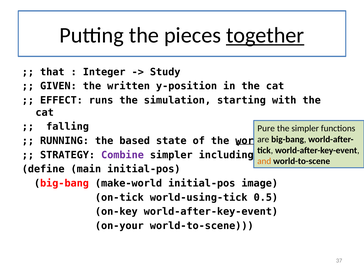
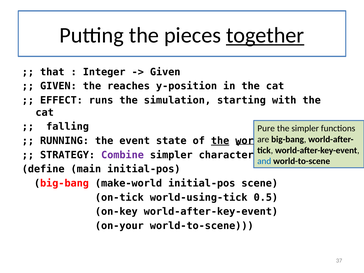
Study at (165, 72): Study -> Given
written: written -> reaches
based: based -> event
the at (220, 141) underline: none -> present
including: including -> character
and colour: orange -> blue
image: image -> scene
